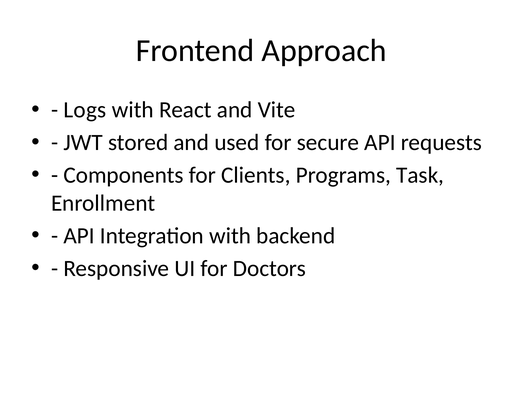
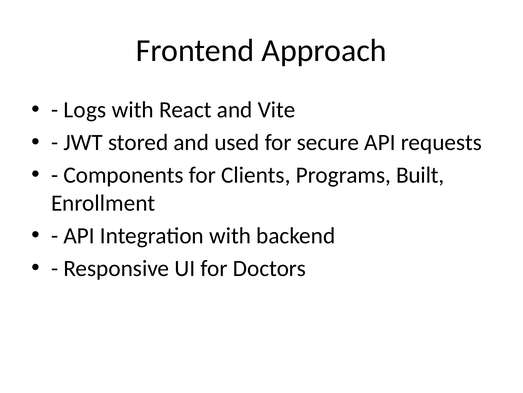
Task: Task -> Built
